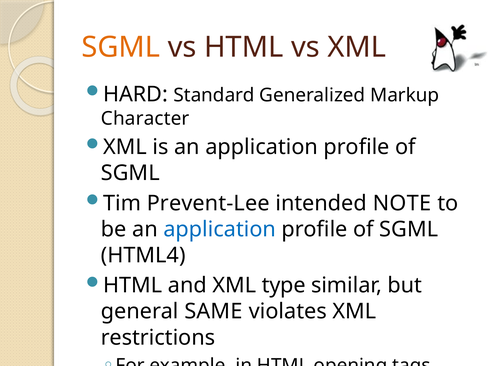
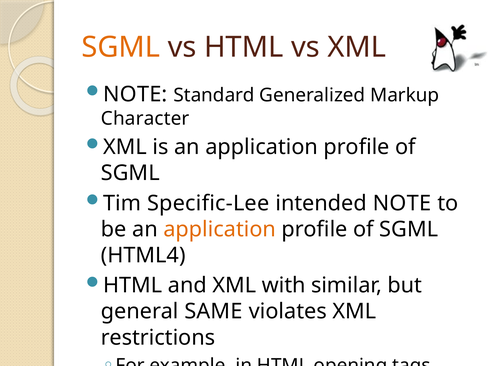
HARD at (136, 94): HARD -> NOTE
Prevent-Lee: Prevent-Lee -> Specific-Lee
application at (220, 229) colour: blue -> orange
XML type: type -> with
